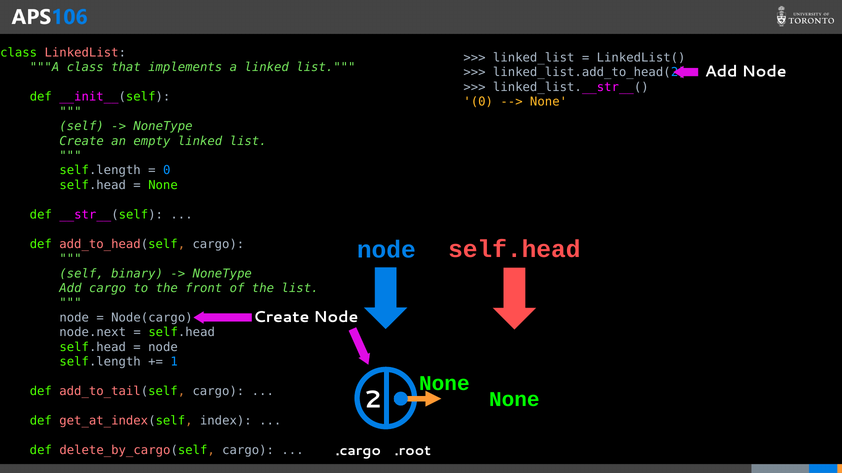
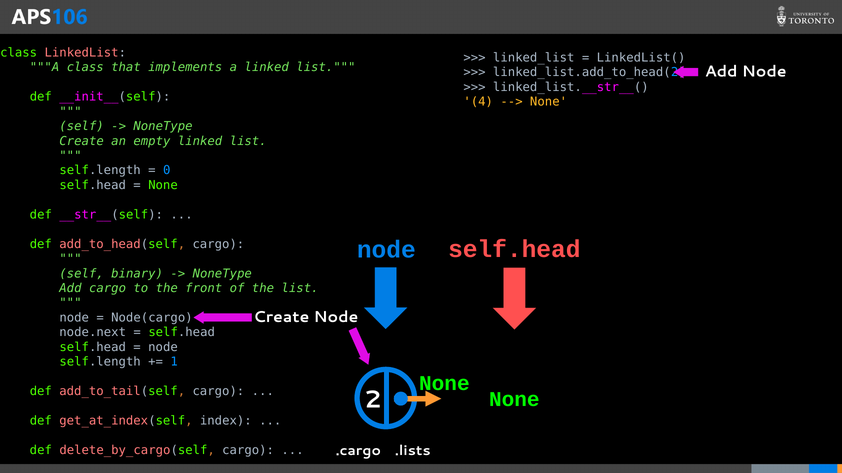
0 at (478, 102): 0 -> 4
.root: .root -> .lists
